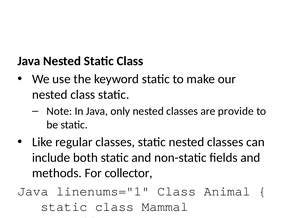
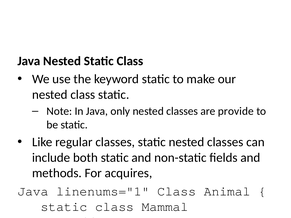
collector: collector -> acquires
